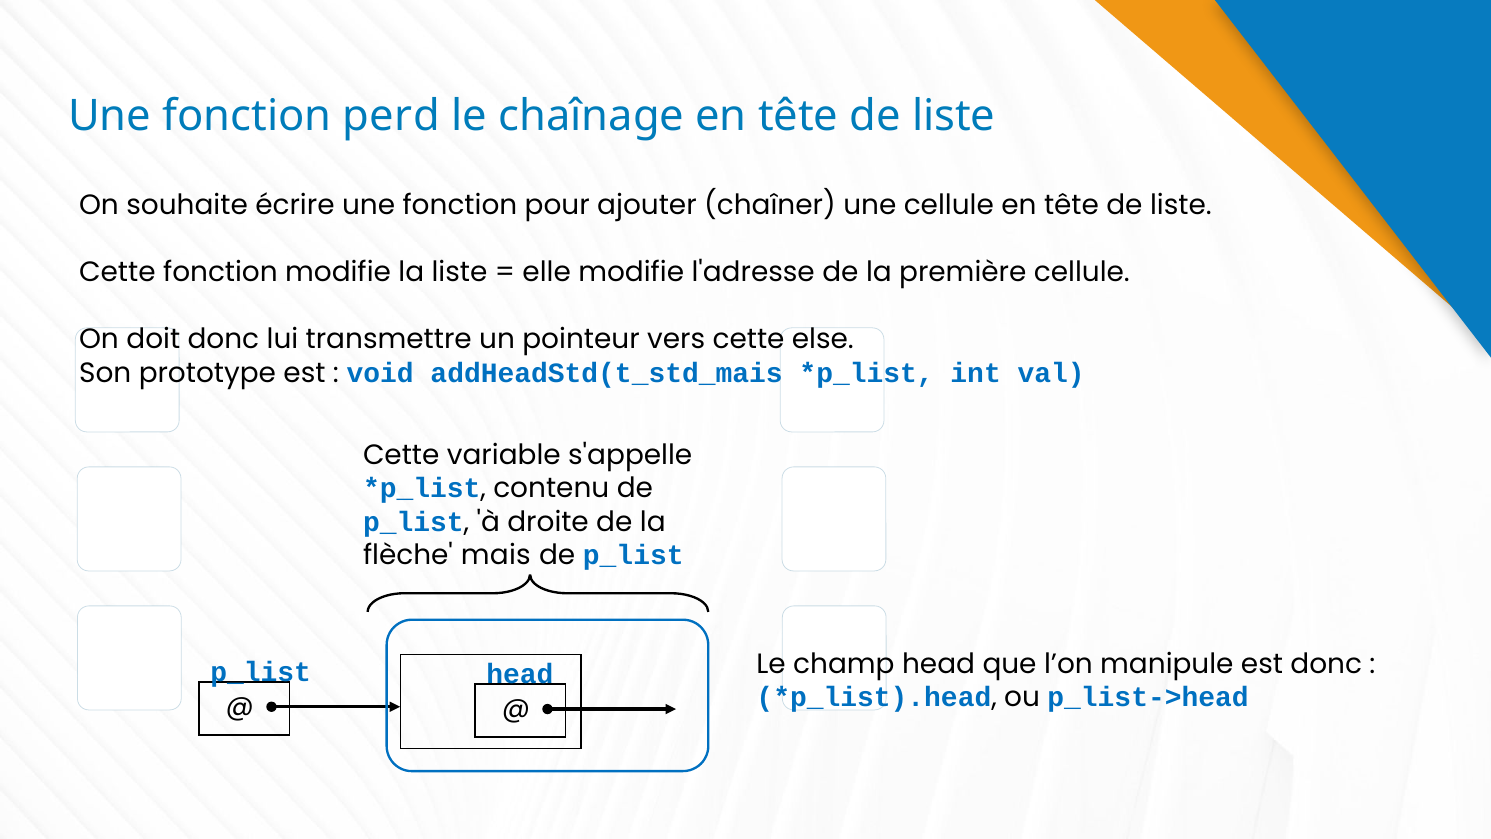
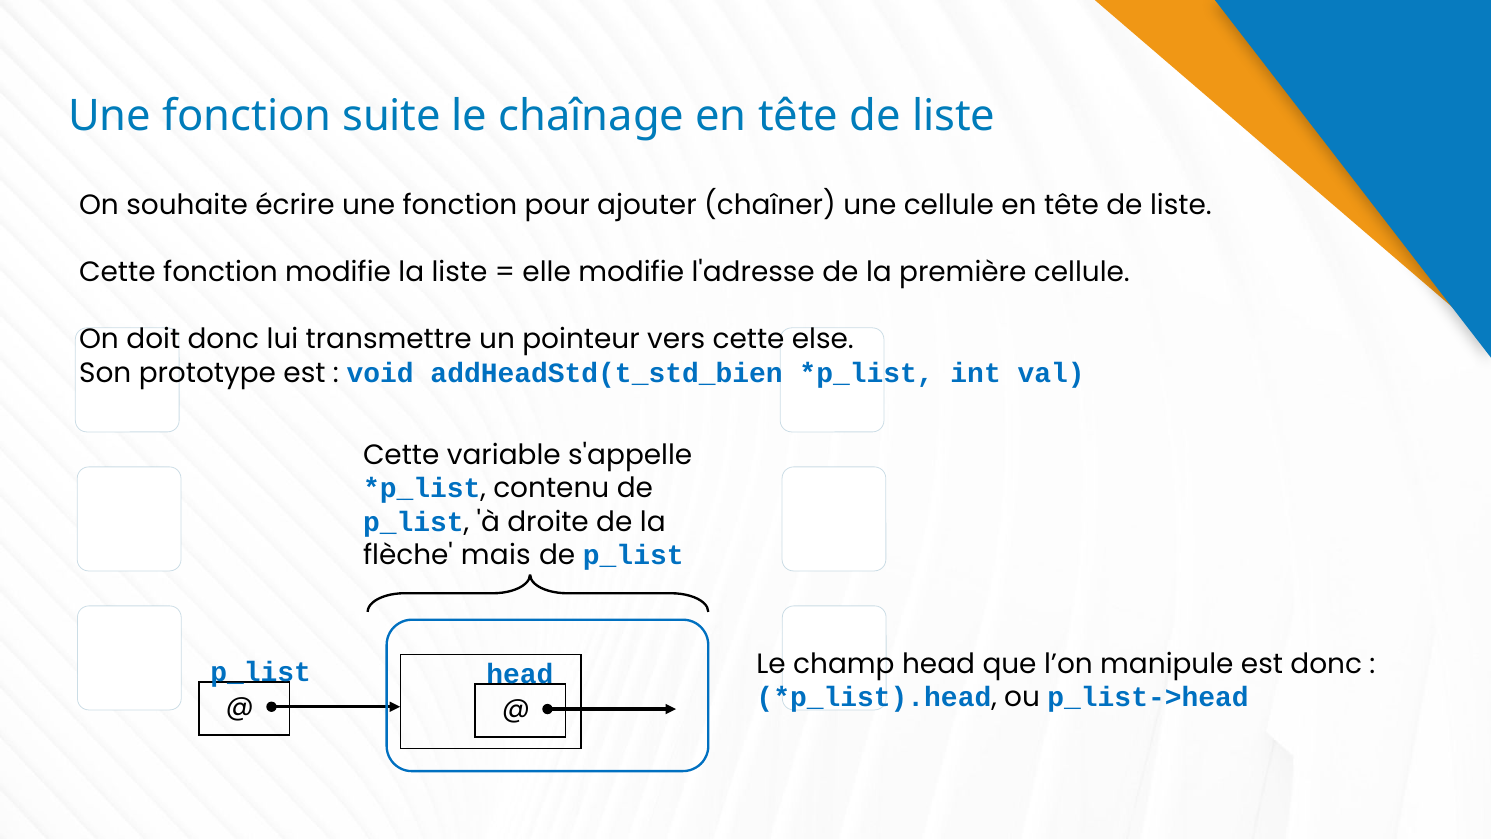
perd: perd -> suite
addHeadStd(t_std_mais: addHeadStd(t_std_mais -> addHeadStd(t_std_bien
